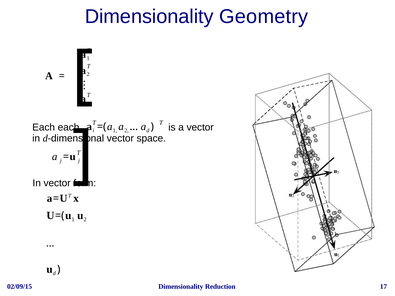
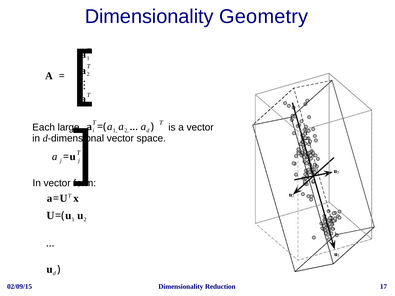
Each each: each -> large
